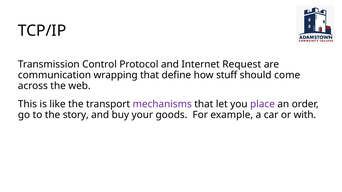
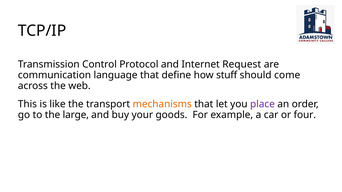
wrapping: wrapping -> language
mechanisms colour: purple -> orange
story: story -> large
with: with -> four
